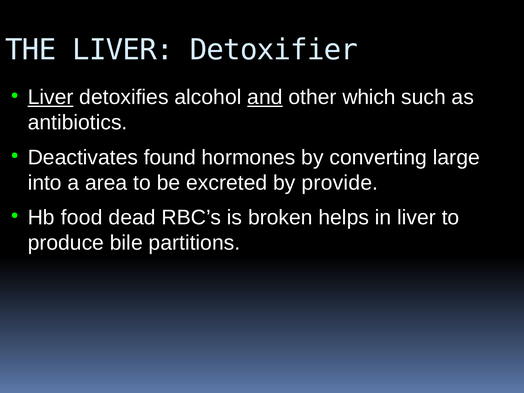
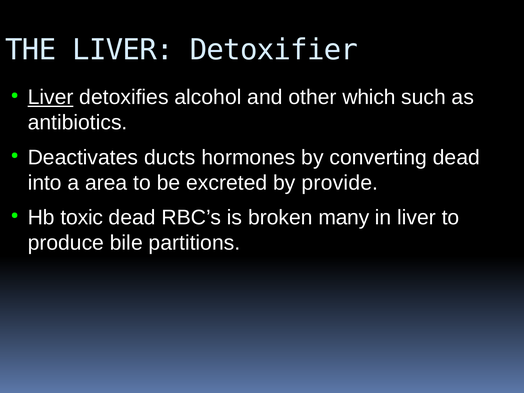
and underline: present -> none
found: found -> ducts
converting large: large -> dead
food: food -> toxic
helps: helps -> many
